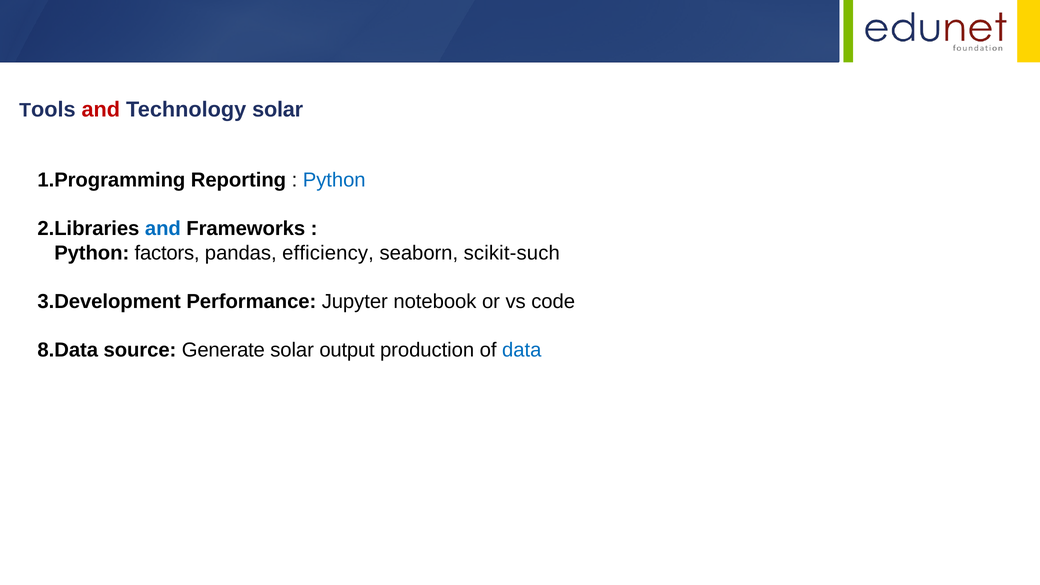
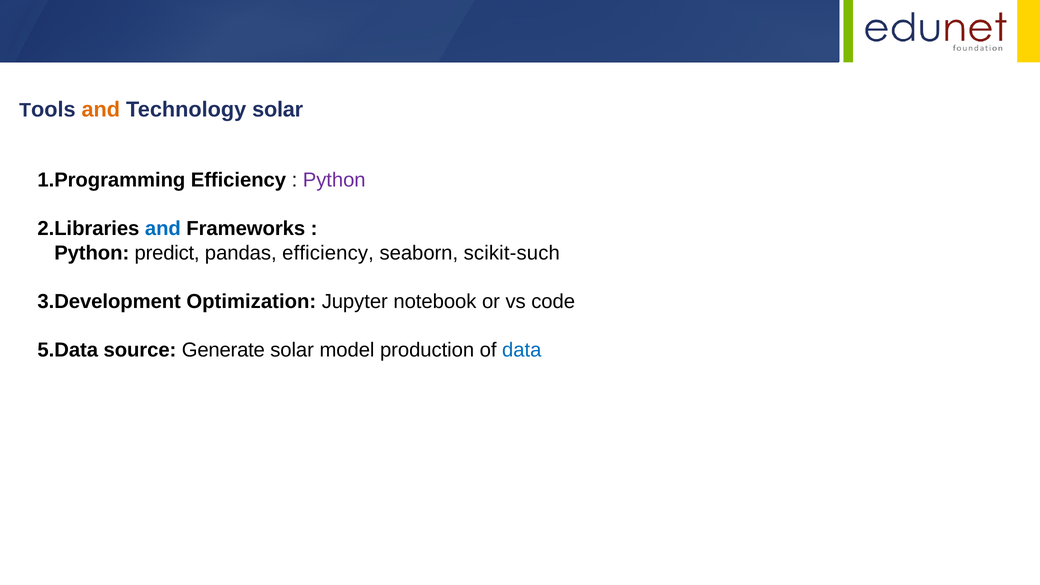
and at (101, 109) colour: red -> orange
1.Programming Reporting: Reporting -> Efficiency
Python at (334, 180) colour: blue -> purple
factors: factors -> predict
Performance: Performance -> Optimization
8.Data: 8.Data -> 5.Data
output: output -> model
